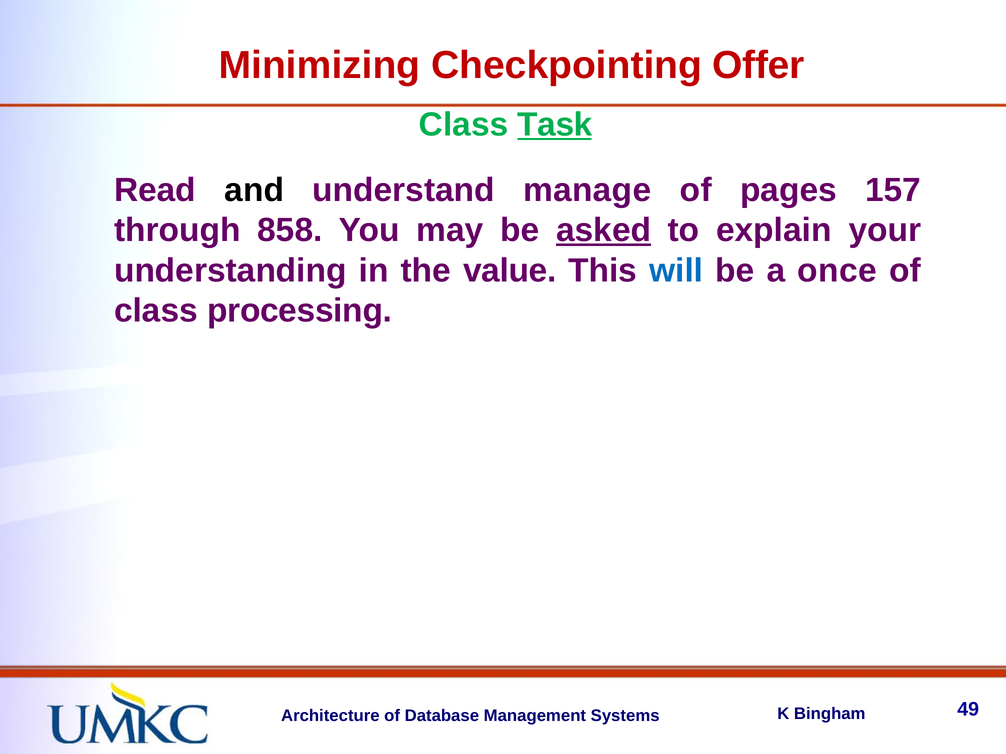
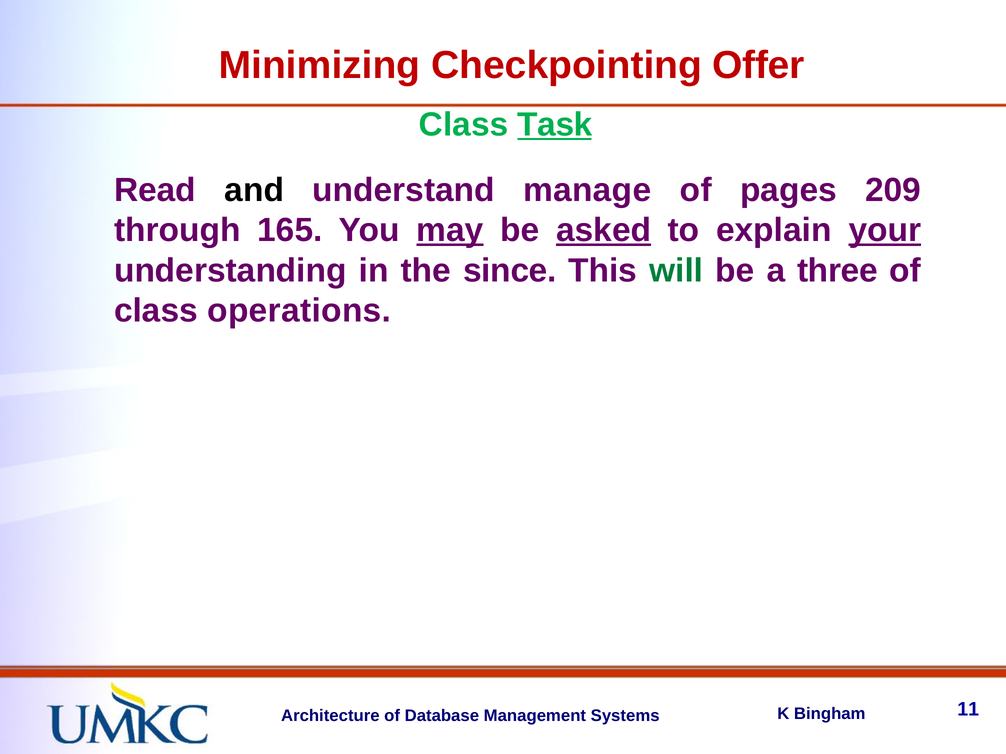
157: 157 -> 209
858: 858 -> 165
may underline: none -> present
your underline: none -> present
value: value -> since
will colour: blue -> green
once: once -> three
processing: processing -> operations
49: 49 -> 11
